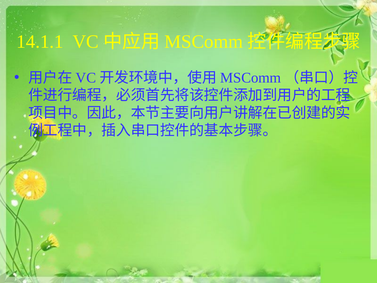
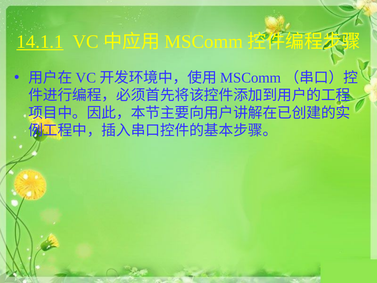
14.1.1 underline: none -> present
